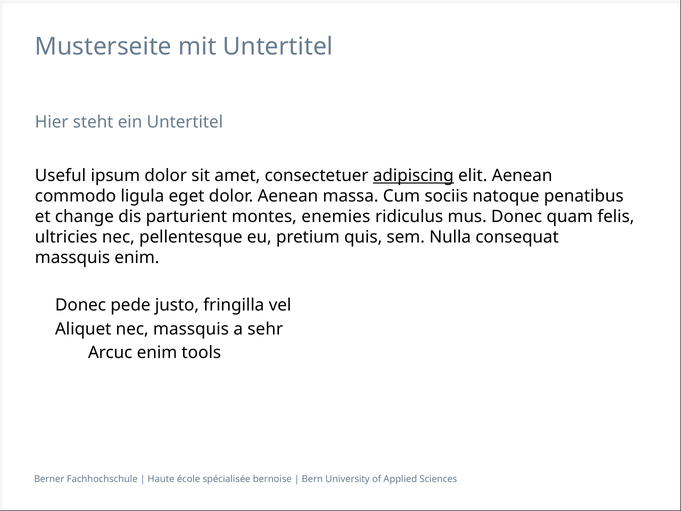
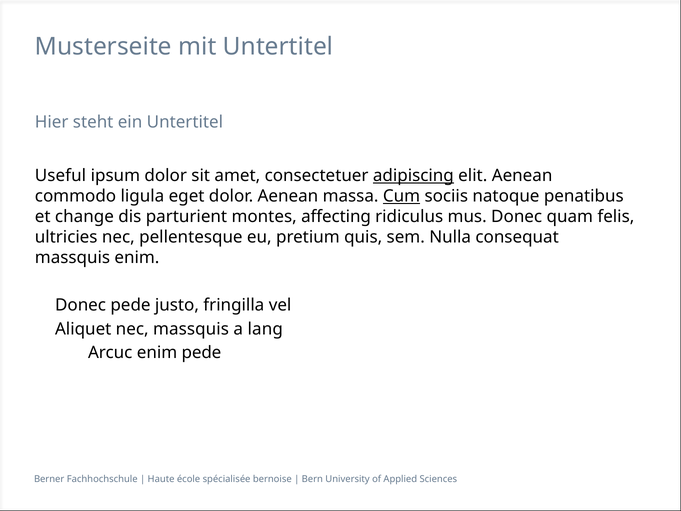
Cum underline: none -> present
enemies: enemies -> affecting
sehr: sehr -> lang
enim tools: tools -> pede
